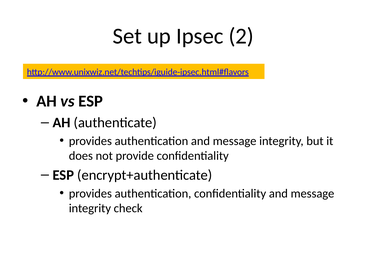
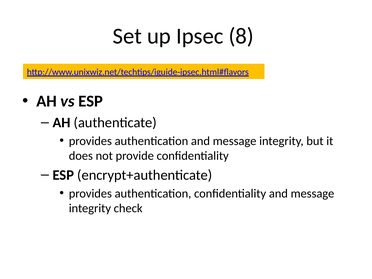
2: 2 -> 8
